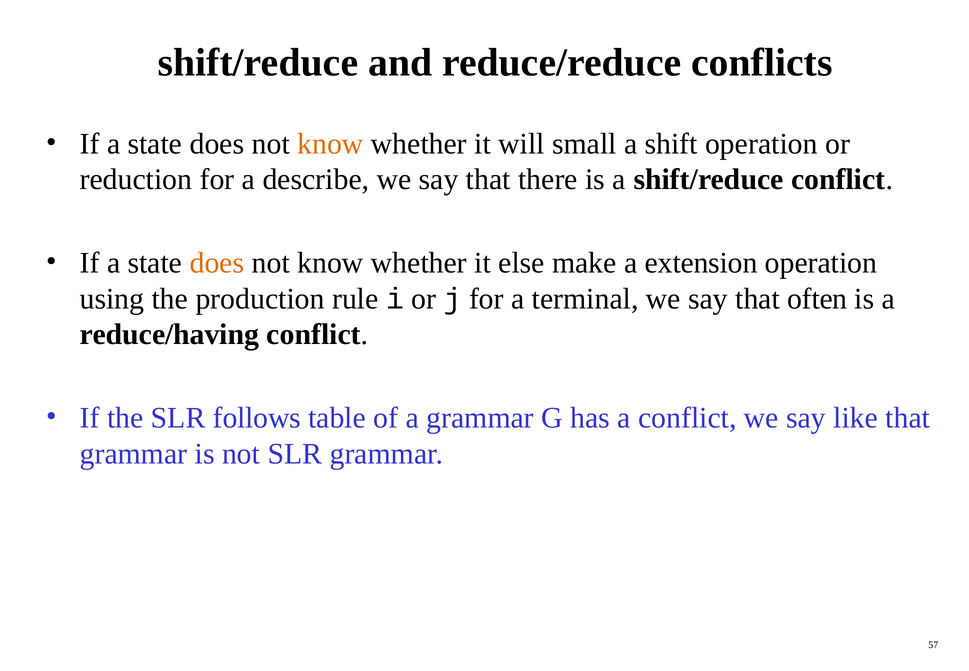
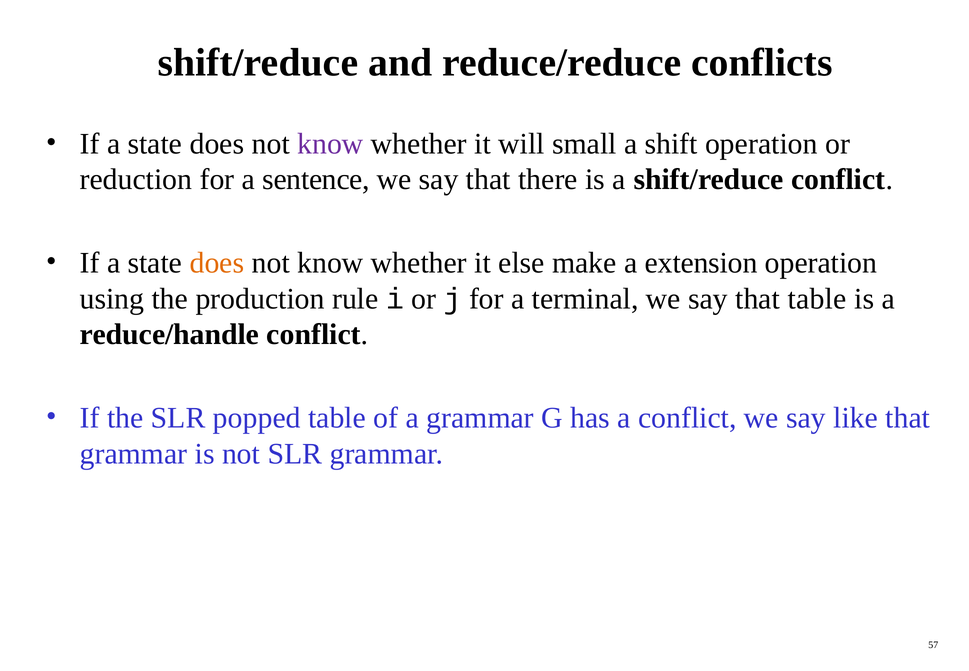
know at (330, 144) colour: orange -> purple
describe: describe -> sentence
that often: often -> table
reduce/having: reduce/having -> reduce/handle
follows: follows -> popped
